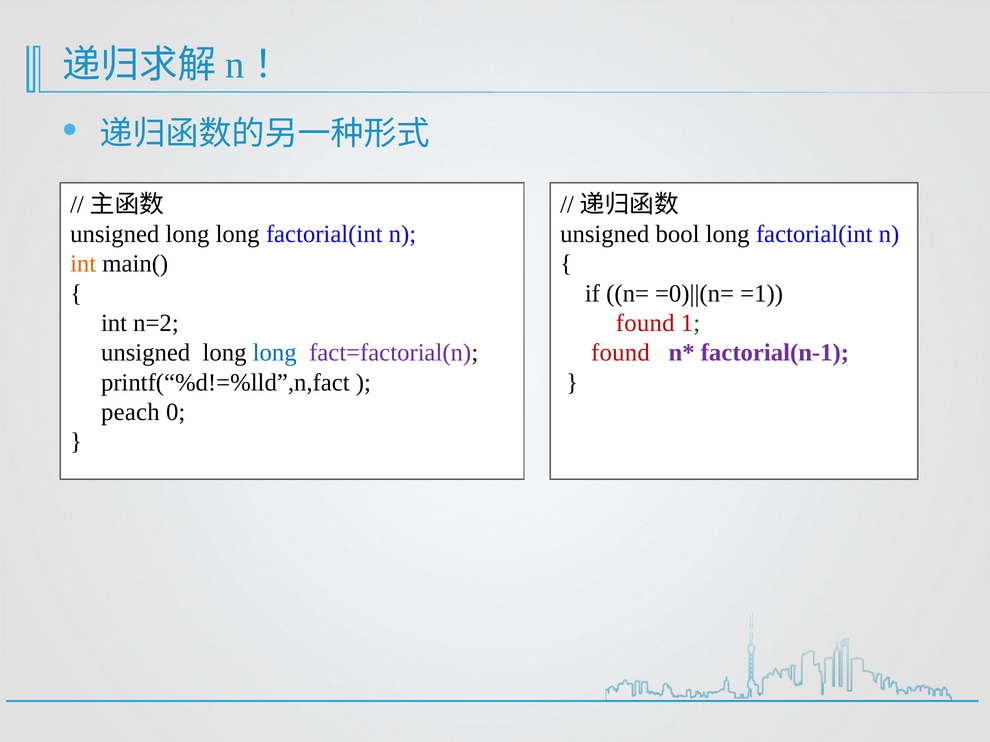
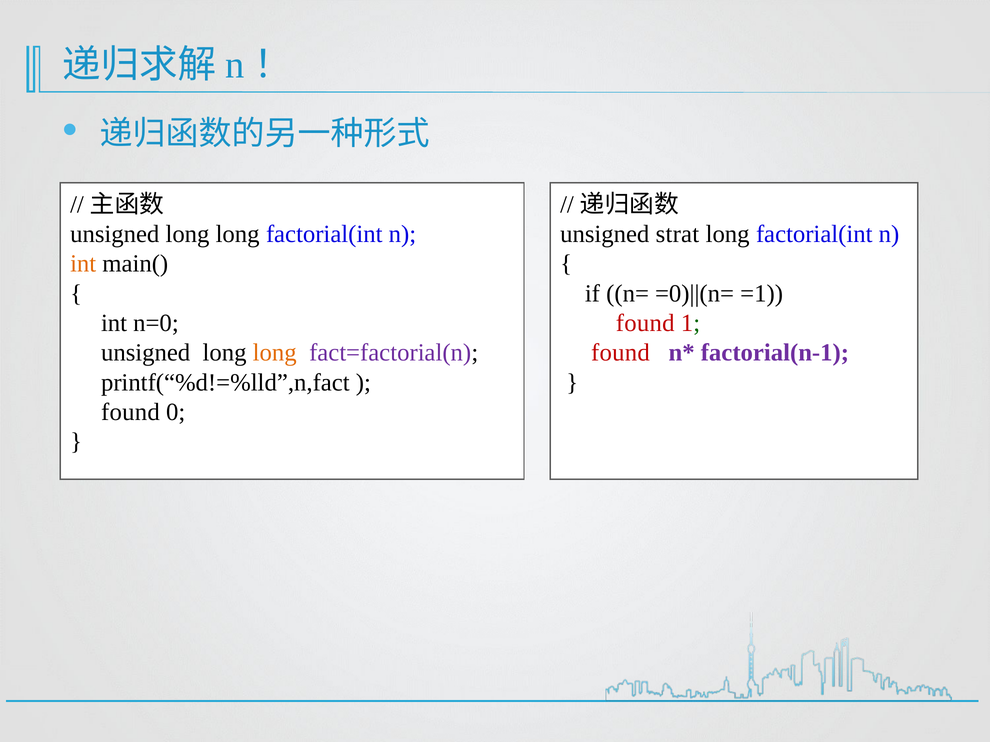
bool: bool -> strat
n=2: n=2 -> n=0
long at (275, 353) colour: blue -> orange
peach at (130, 412): peach -> found
